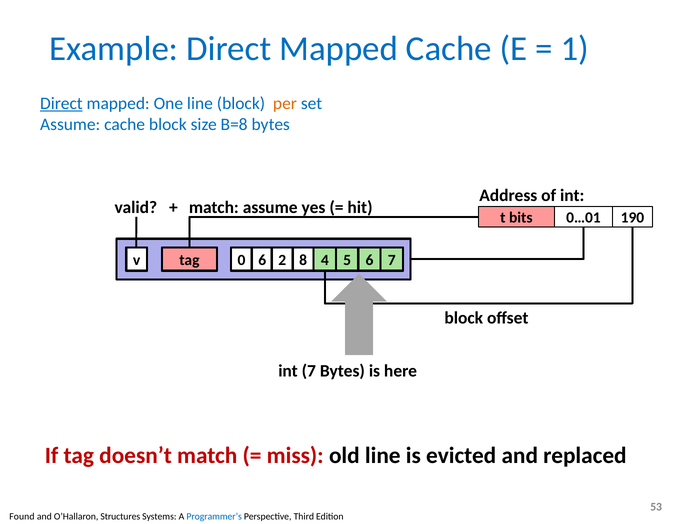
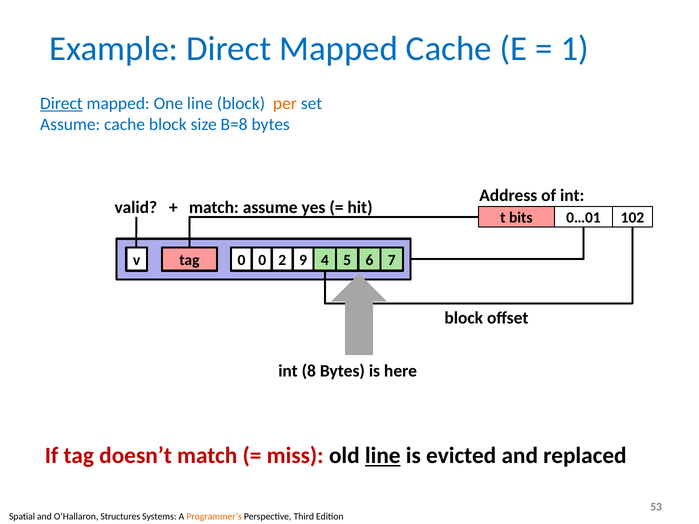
190: 190 -> 102
0 6: 6 -> 0
8: 8 -> 9
int 7: 7 -> 8
line at (383, 456) underline: none -> present
Found: Found -> Spatial
Programmer’s colour: blue -> orange
